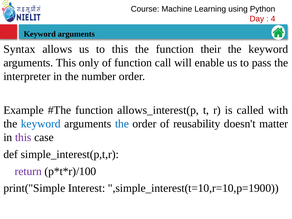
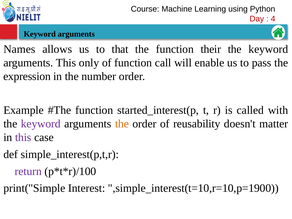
Syntax: Syntax -> Names
to this: this -> that
interpreter: interpreter -> expression
allows_interest(p: allows_interest(p -> started_interest(p
keyword at (41, 124) colour: blue -> purple
the at (122, 124) colour: blue -> orange
